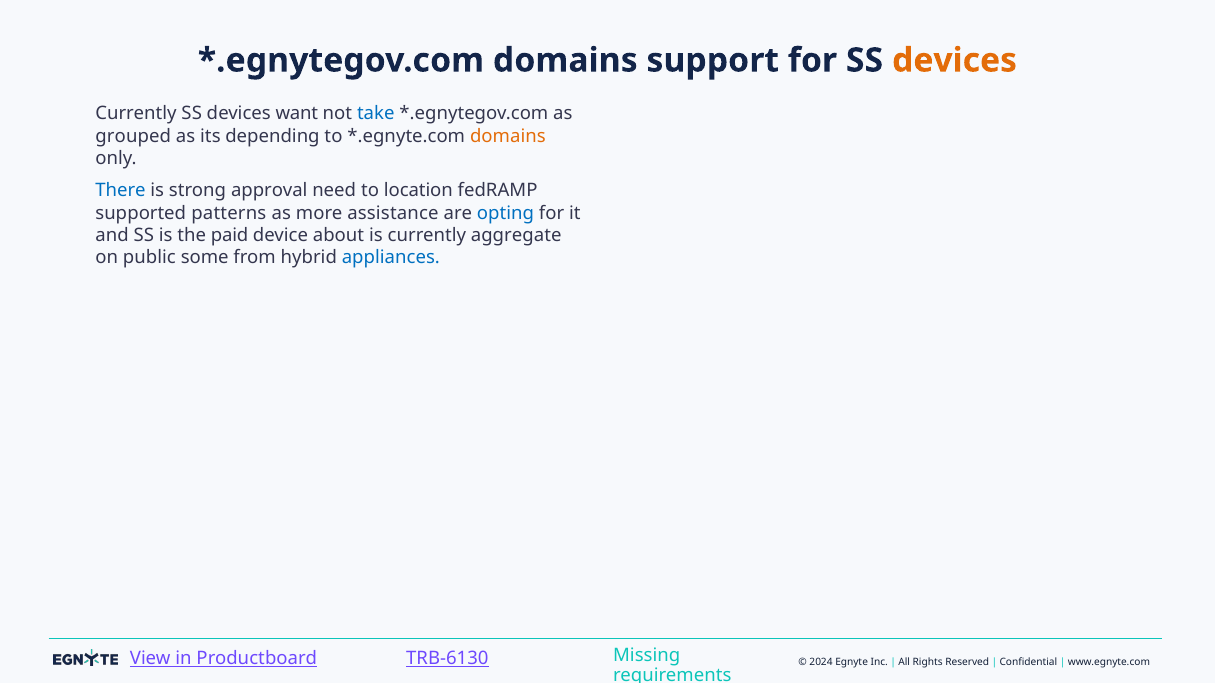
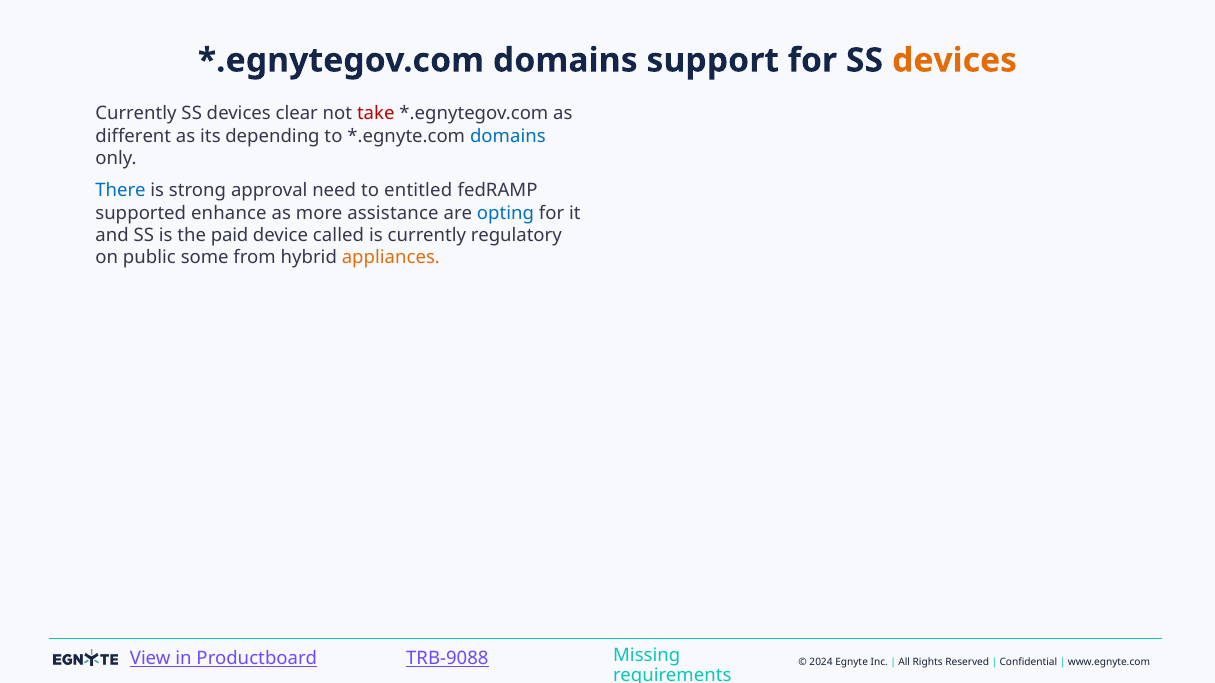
want: want -> clear
take colour: blue -> red
grouped: grouped -> different
domains at (508, 136) colour: orange -> blue
location: location -> entitled
patterns: patterns -> enhance
about: about -> called
aggregate: aggregate -> regulatory
appliances colour: blue -> orange
TRB-6130: TRB-6130 -> TRB-9088
